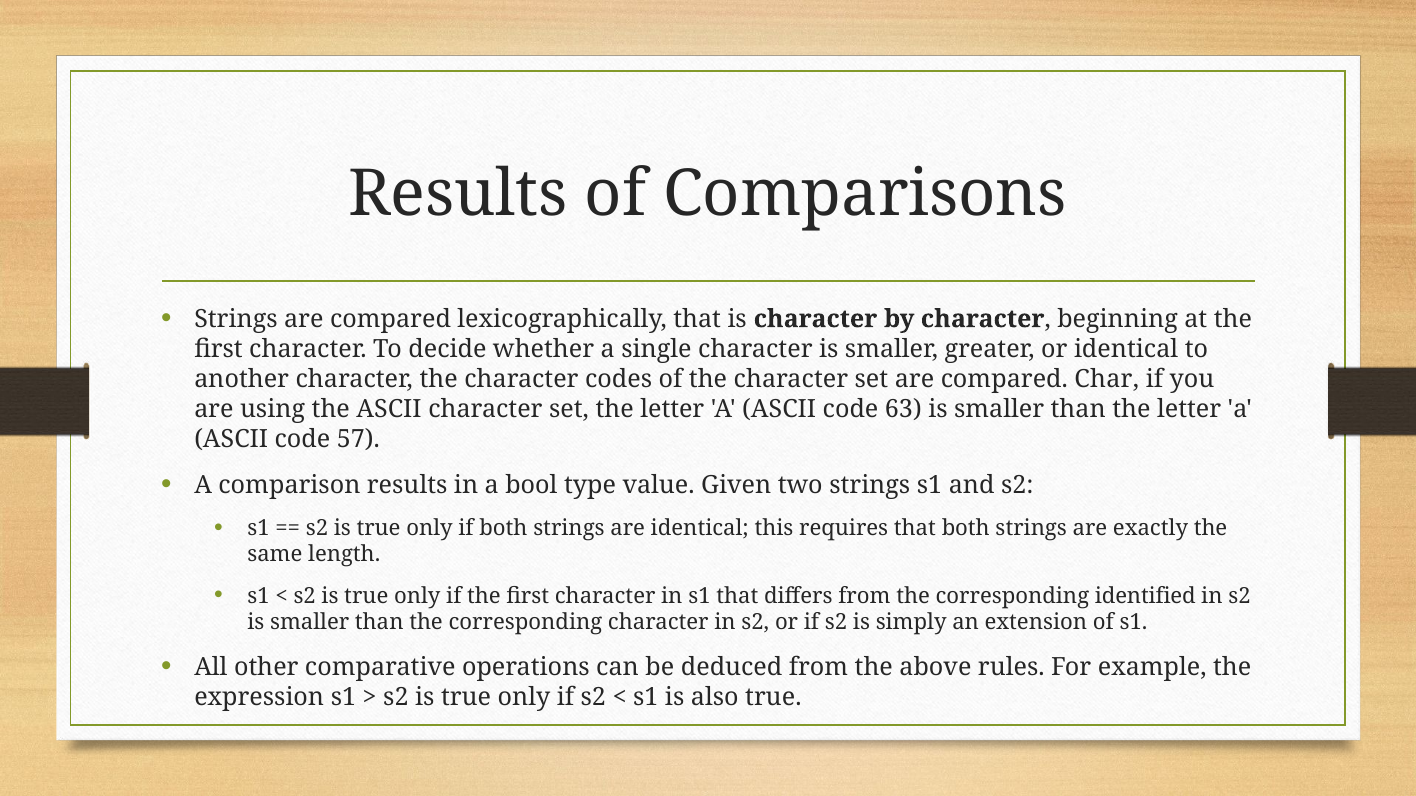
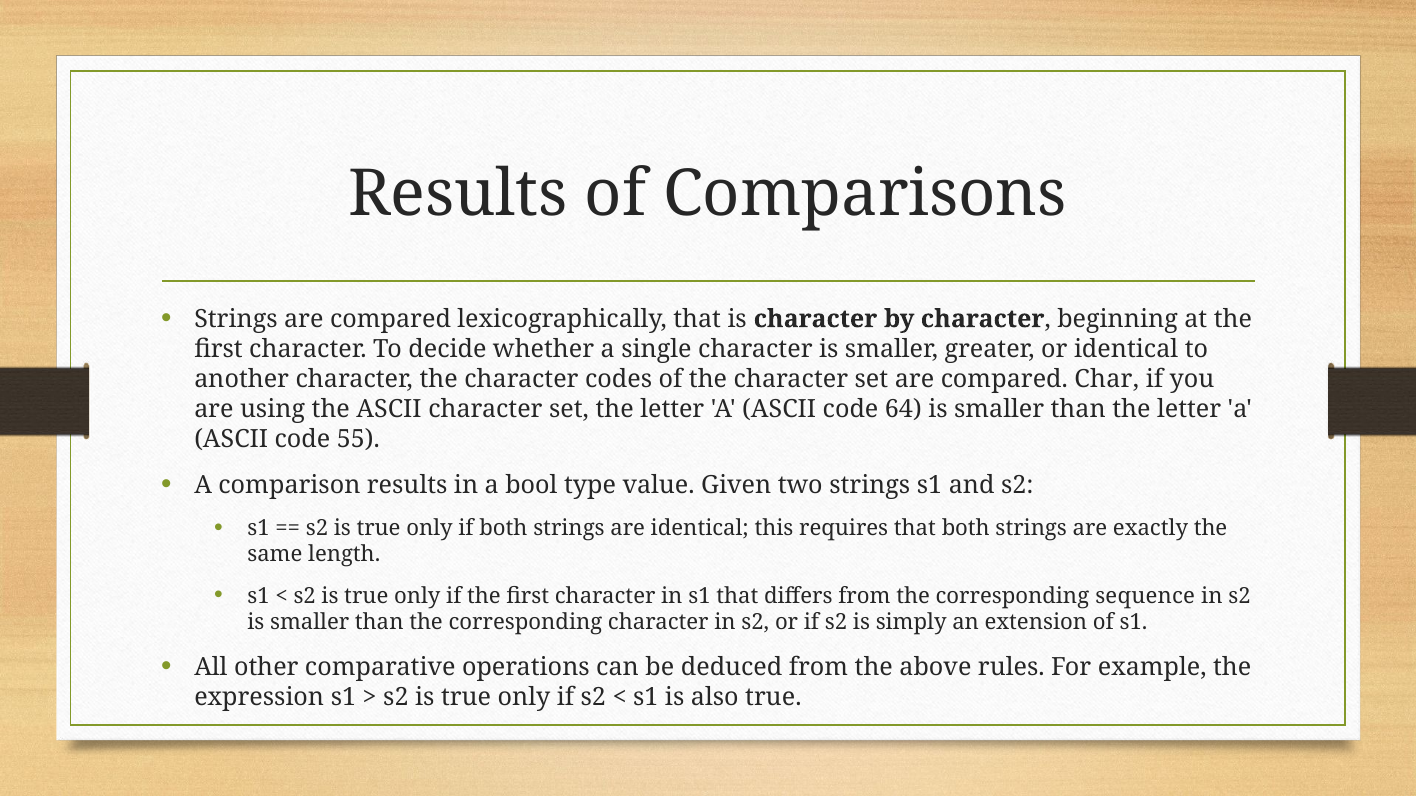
63: 63 -> 64
57: 57 -> 55
identified: identified -> sequence
